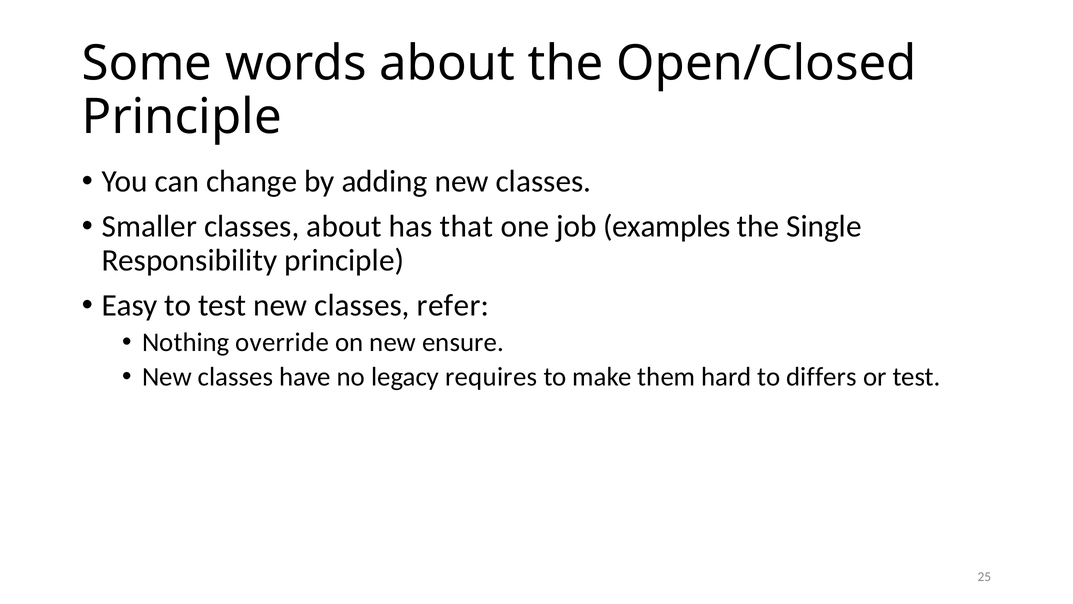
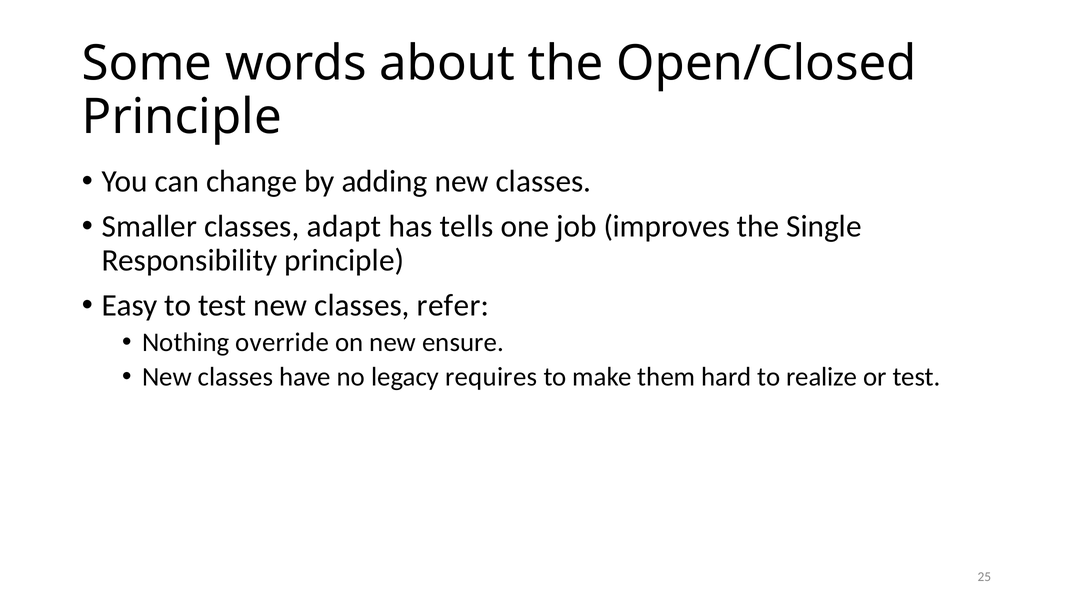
classes about: about -> adapt
that: that -> tells
examples: examples -> improves
differs: differs -> realize
